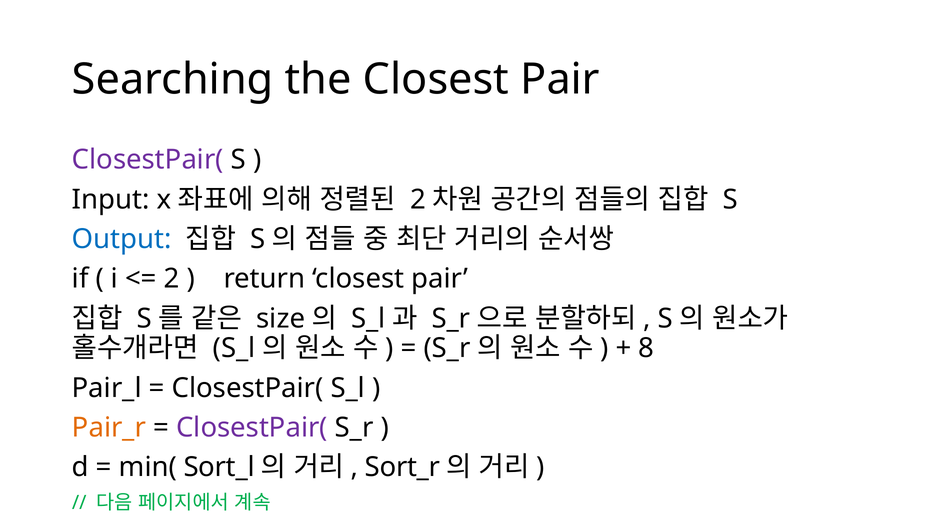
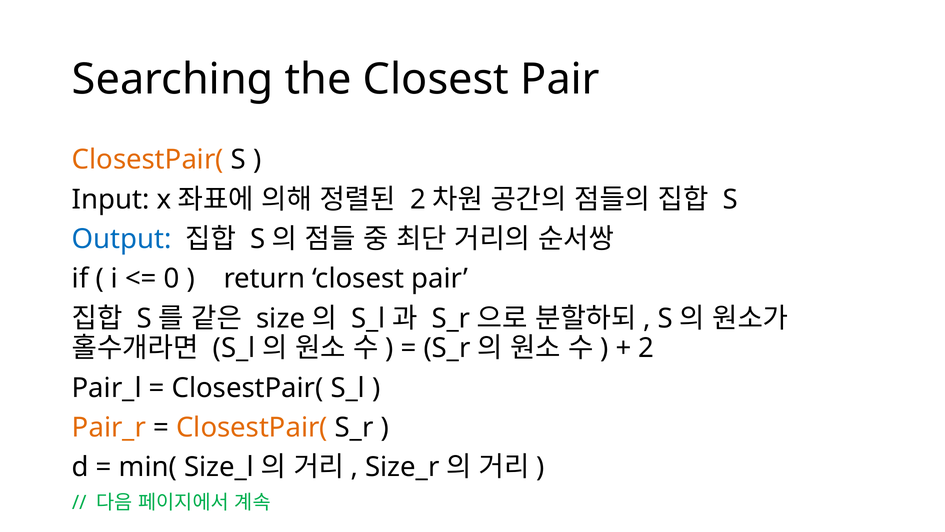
ClosestPair( at (148, 160) colour: purple -> orange
2 at (172, 279): 2 -> 0
8 at (646, 348): 8 -> 2
ClosestPair( at (252, 427) colour: purple -> orange
Sort_l: Sort_l -> Size_l
Sort_r: Sort_r -> Size_r
